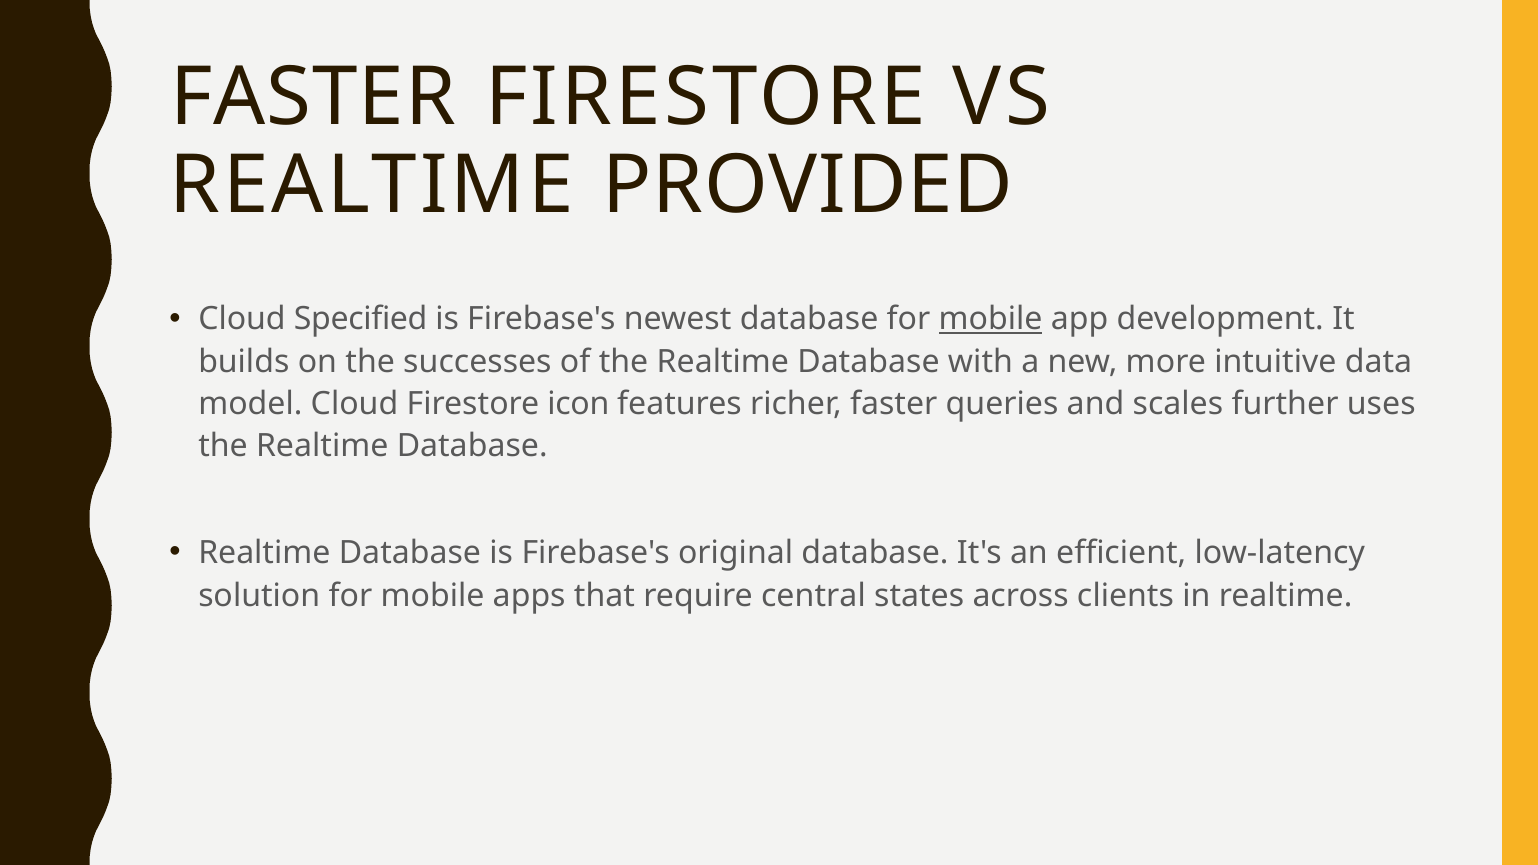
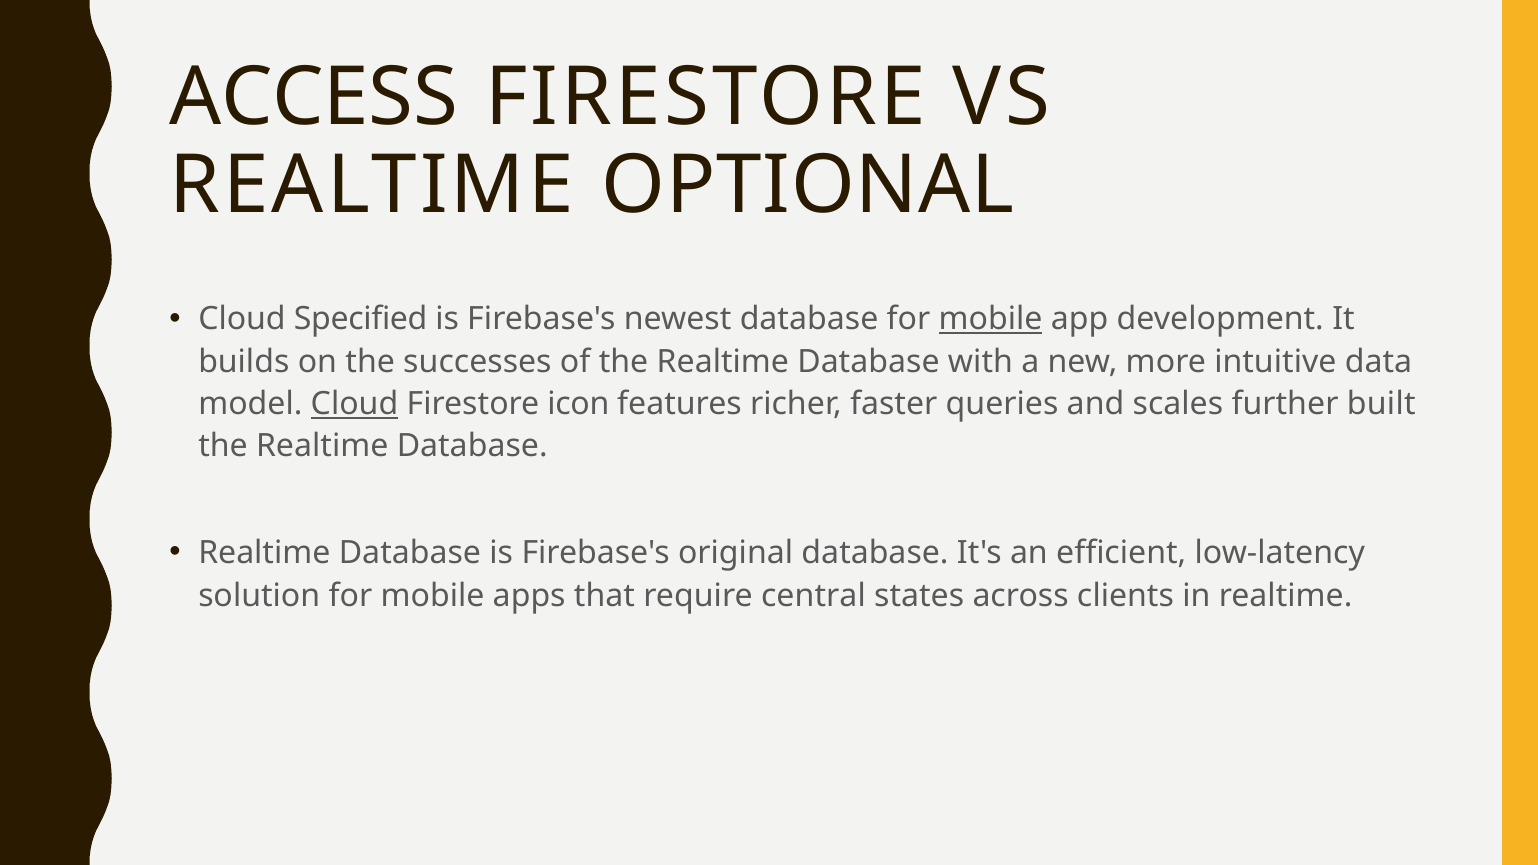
FASTER at (313, 98): FASTER -> ACCESS
PROVIDED: PROVIDED -> OPTIONAL
Cloud at (355, 404) underline: none -> present
uses: uses -> built
